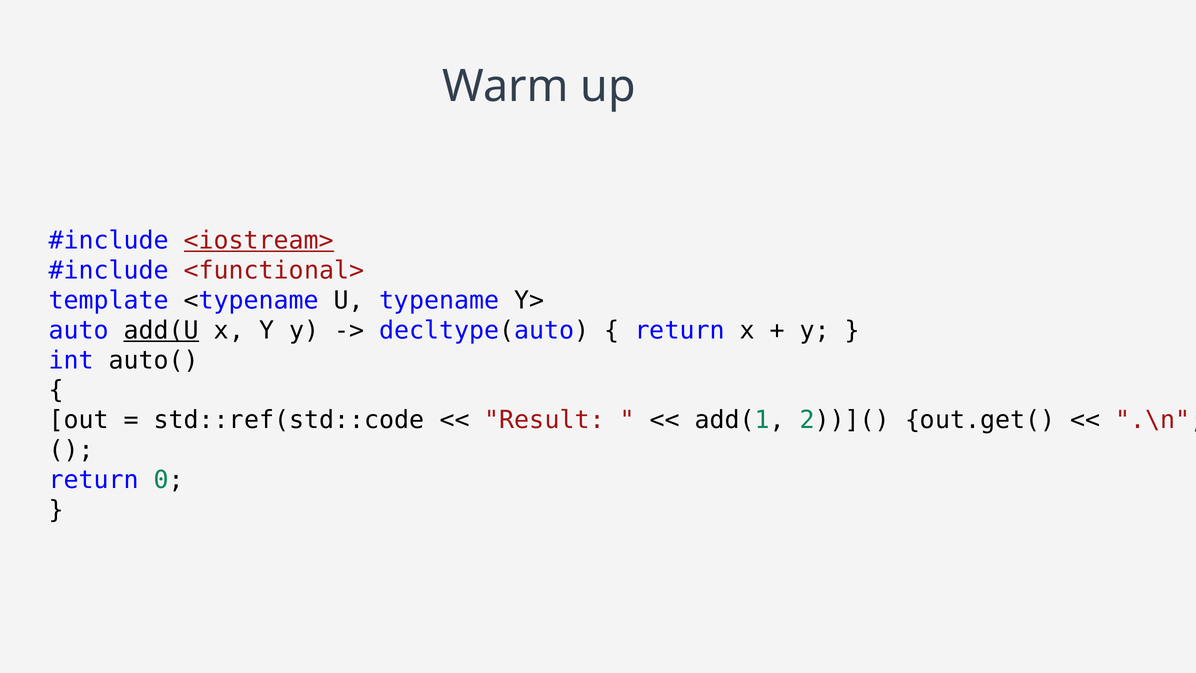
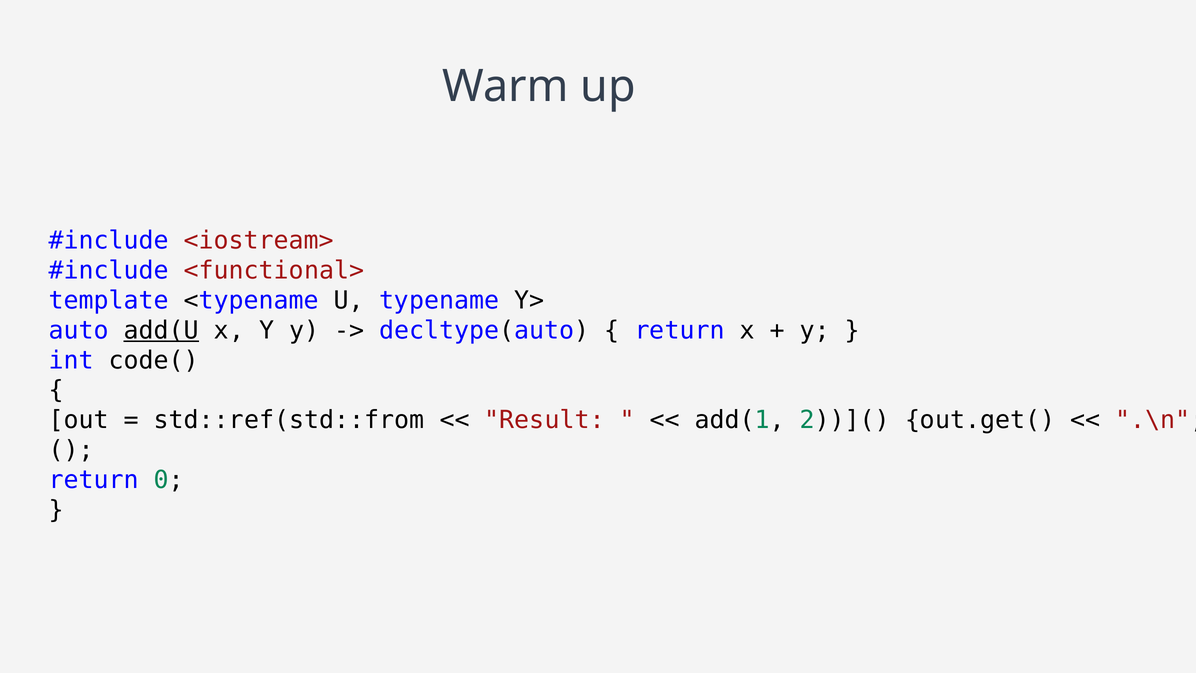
<iostream> underline: present -> none
auto(: auto( -> code(
std::ref(std::code: std::ref(std::code -> std::ref(std::from
